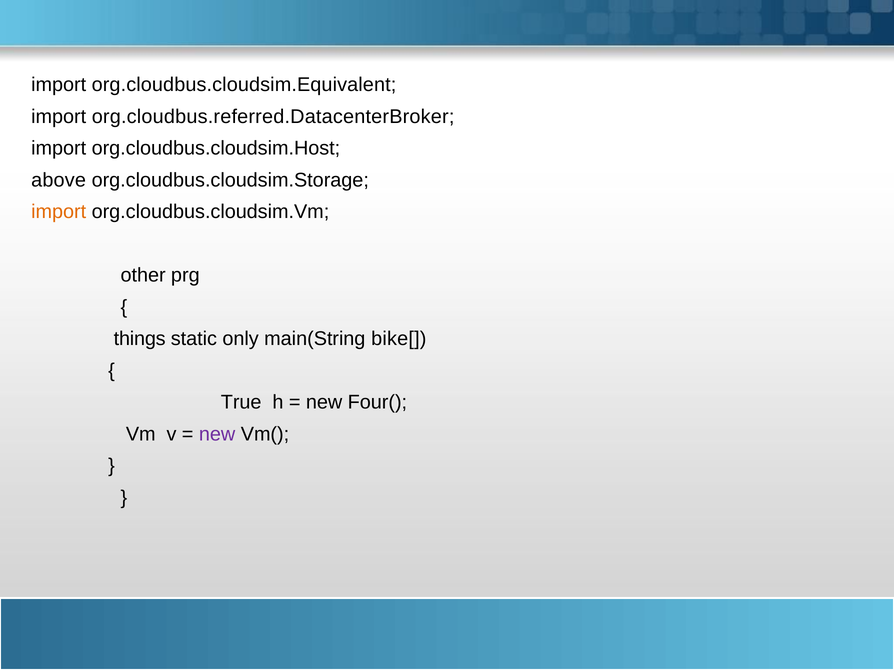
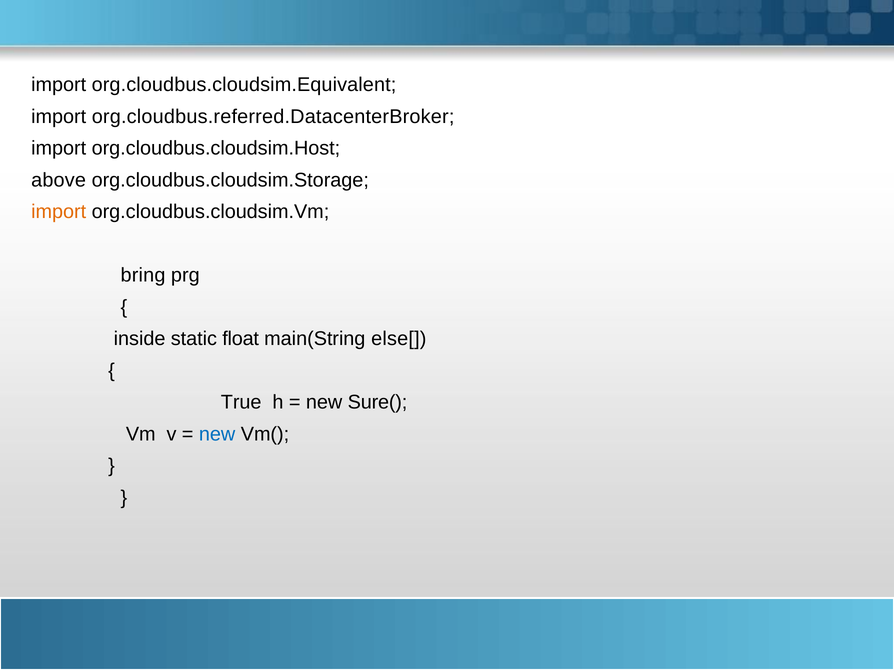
other: other -> bring
things: things -> inside
only: only -> float
bike[: bike[ -> else[
Four(: Four( -> Sure(
new at (217, 434) colour: purple -> blue
